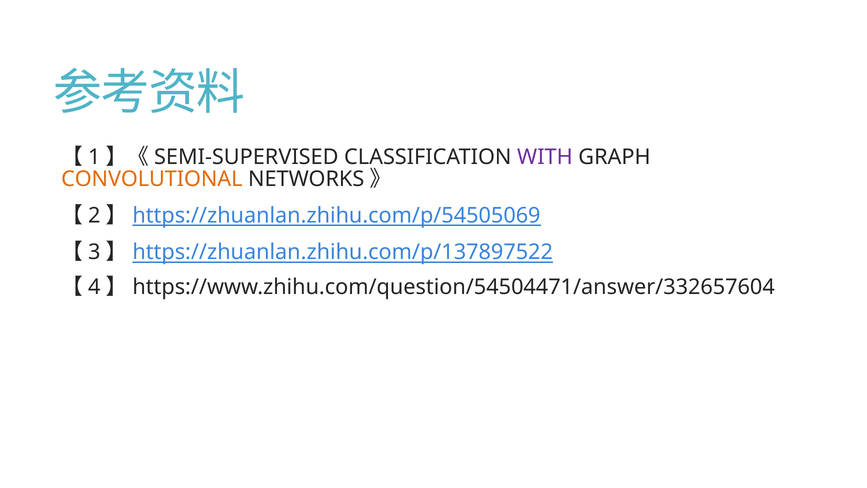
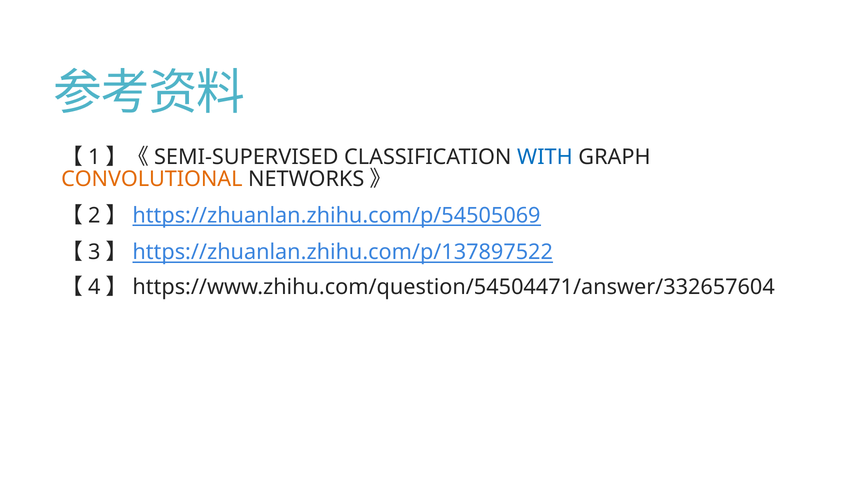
WITH colour: purple -> blue
